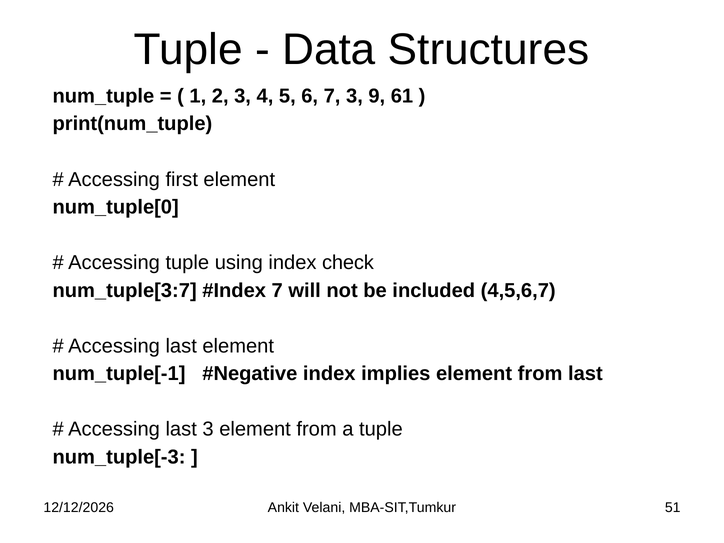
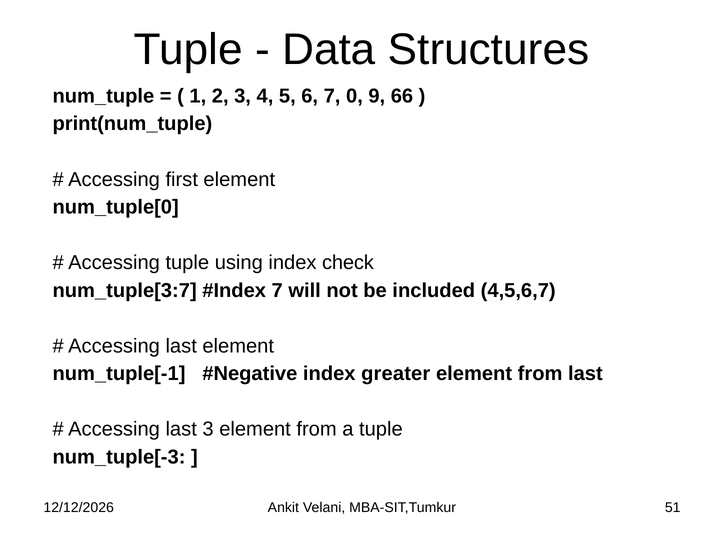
7 3: 3 -> 0
61: 61 -> 66
implies: implies -> greater
